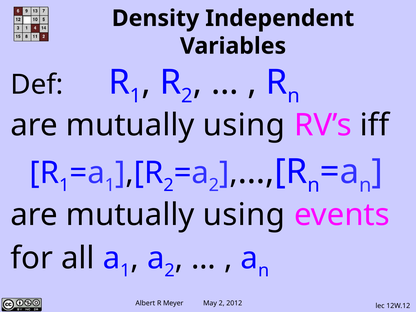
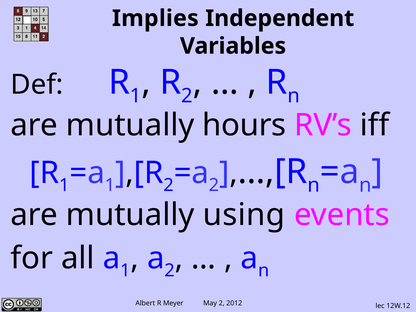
Density: Density -> Implies
using at (244, 125): using -> hours
